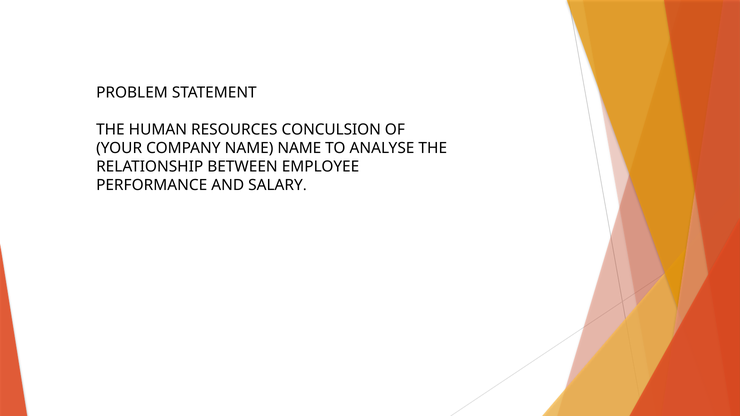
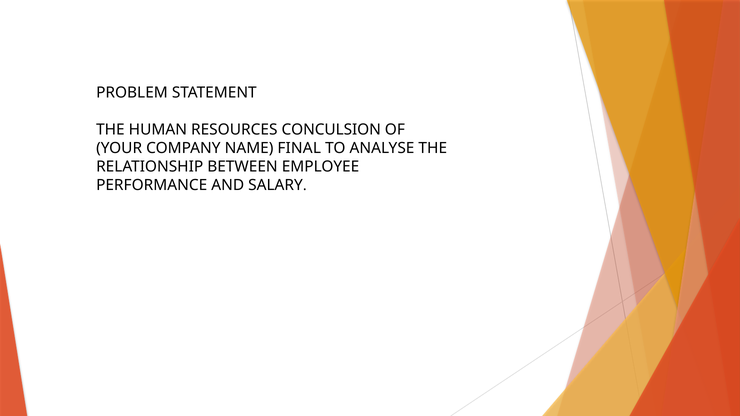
NAME NAME: NAME -> FINAL
